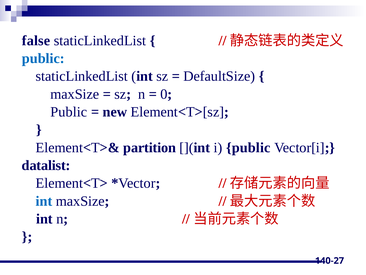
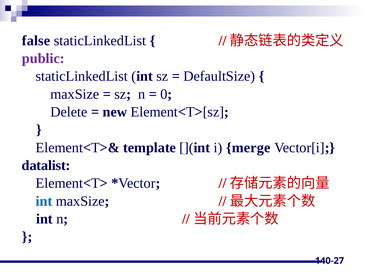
public at (43, 58) colour: blue -> purple
Public at (69, 112): Public -> Delete
partition: partition -> template
i public: public -> merge
